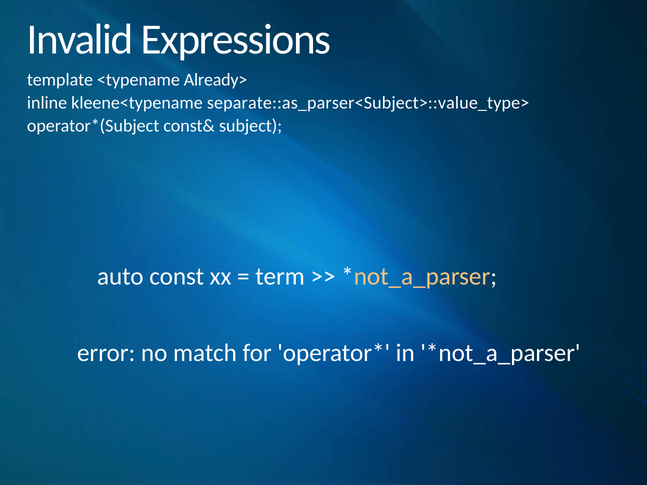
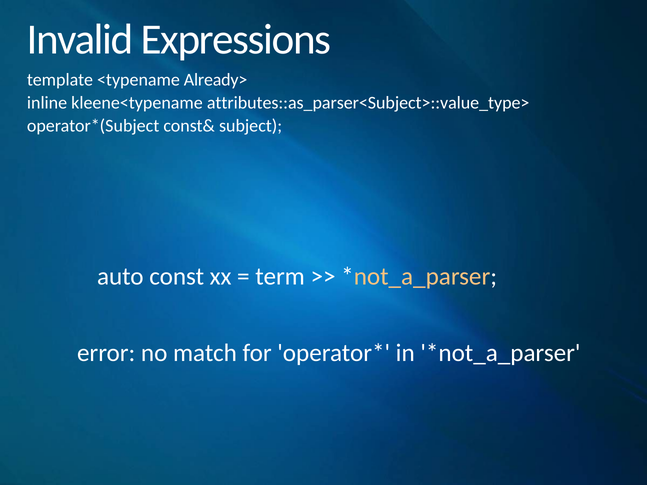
separate::as_parser<Subject>::value_type>: separate::as_parser<Subject>::value_type> -> attributes::as_parser<Subject>::value_type>
